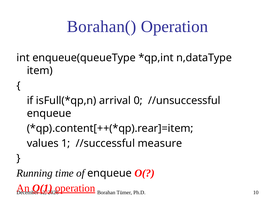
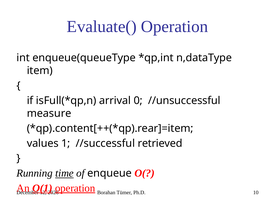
Borahan(: Borahan( -> Evaluate(
enqueue at (49, 114): enqueue -> measure
measure: measure -> retrieved
time underline: none -> present
